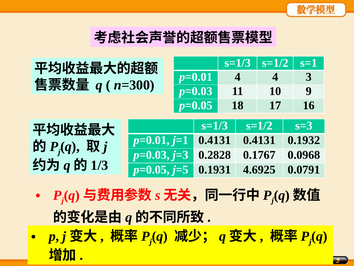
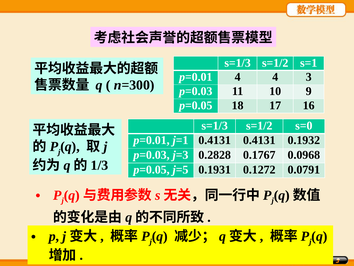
s=3: s=3 -> s=0
4.6925: 4.6925 -> 0.1272
